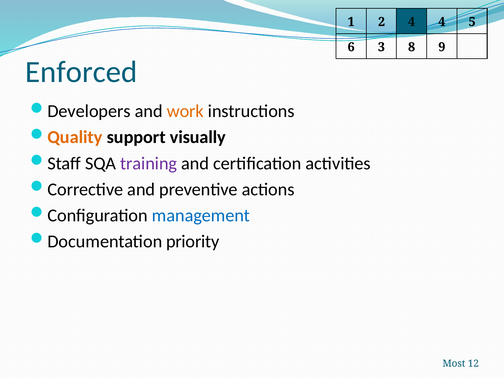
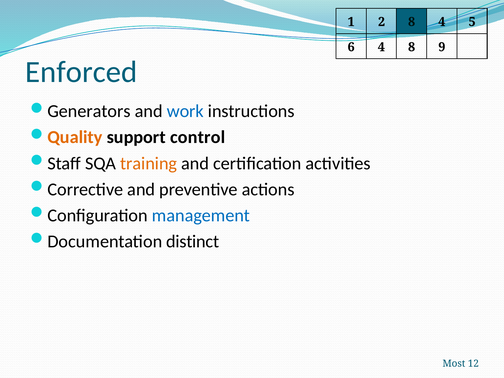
2 4: 4 -> 8
6 3: 3 -> 4
Developers: Developers -> Generators
work colour: orange -> blue
visually: visually -> control
training colour: purple -> orange
priority: priority -> distinct
